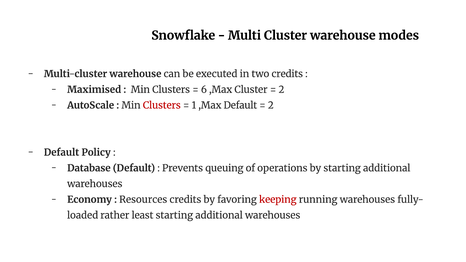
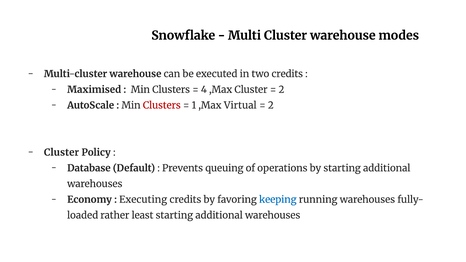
6: 6 -> 4
,Max Default: Default -> Virtual
Default at (62, 153): Default -> Cluster
Resources: Resources -> Executing
keeping colour: red -> blue
